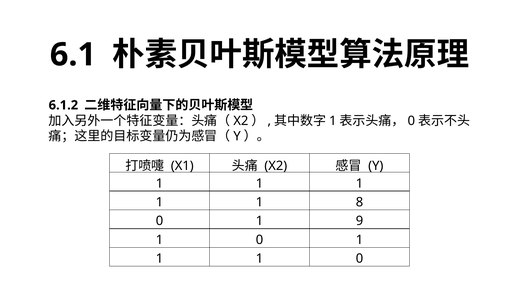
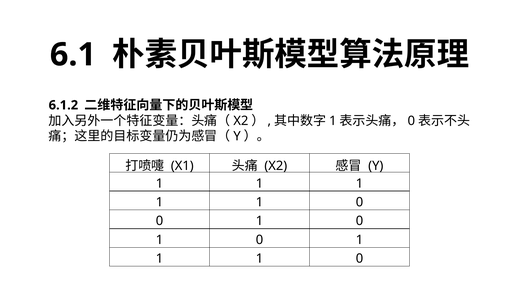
8 at (359, 202): 8 -> 0
9 at (359, 221): 9 -> 0
